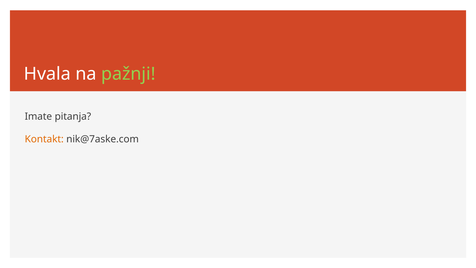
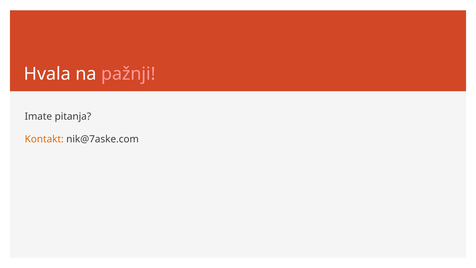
pažnji colour: light green -> pink
